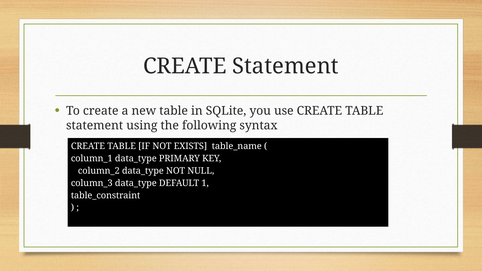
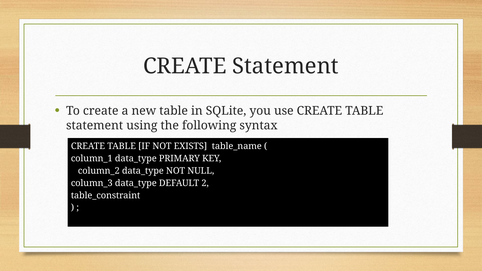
1: 1 -> 2
